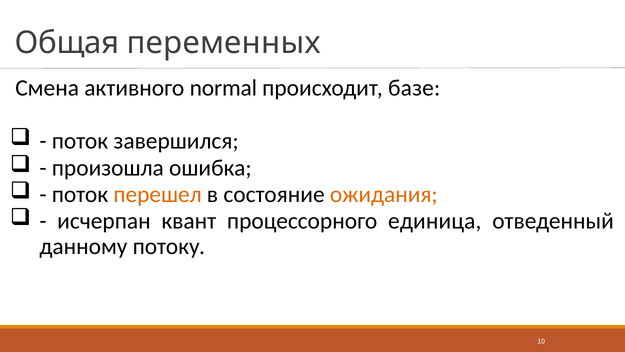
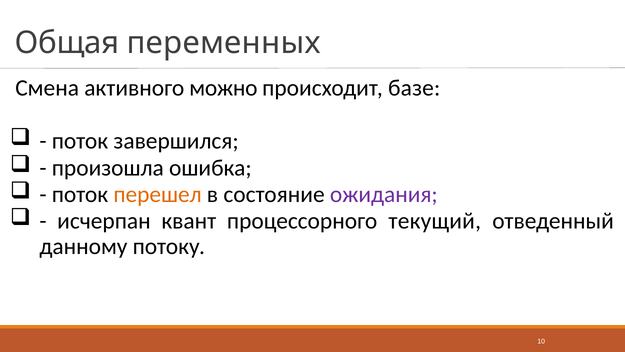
normal: normal -> можно
ожидания colour: orange -> purple
единица: единица -> текущий
